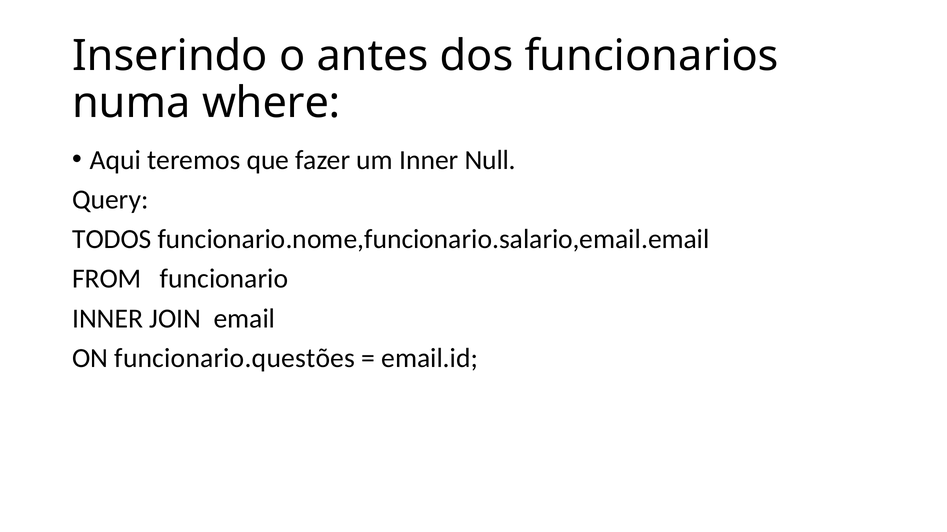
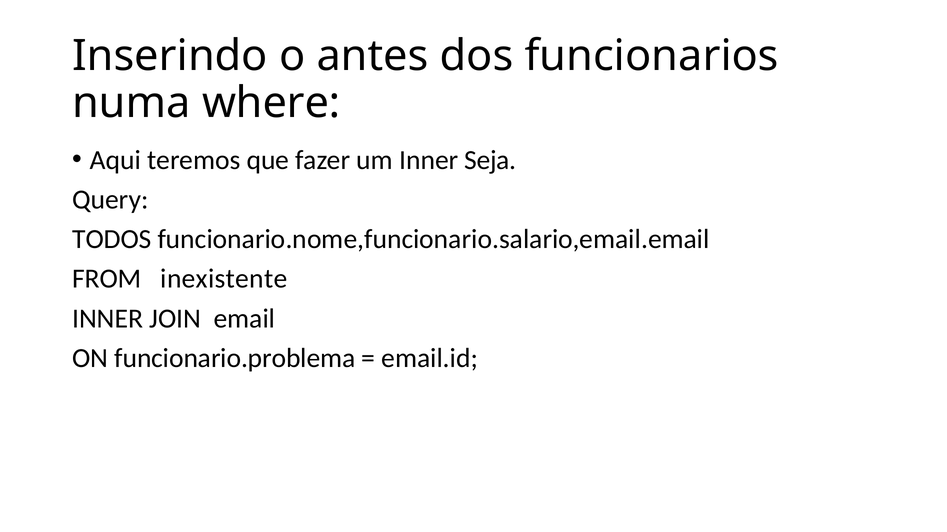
Null: Null -> Seja
funcionario: funcionario -> inexistente
funcionario.questões: funcionario.questões -> funcionario.problema
